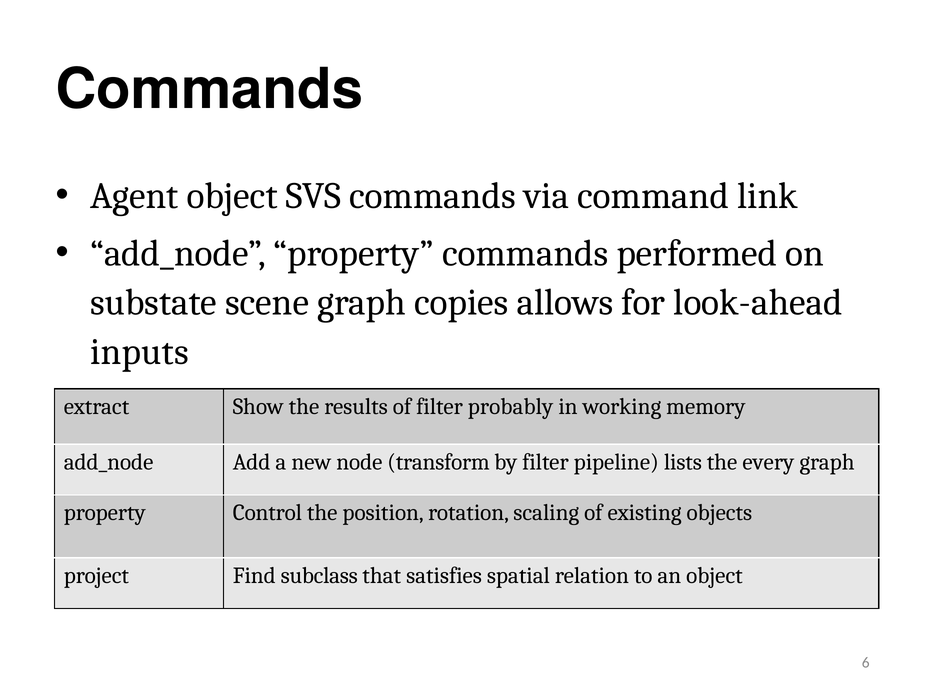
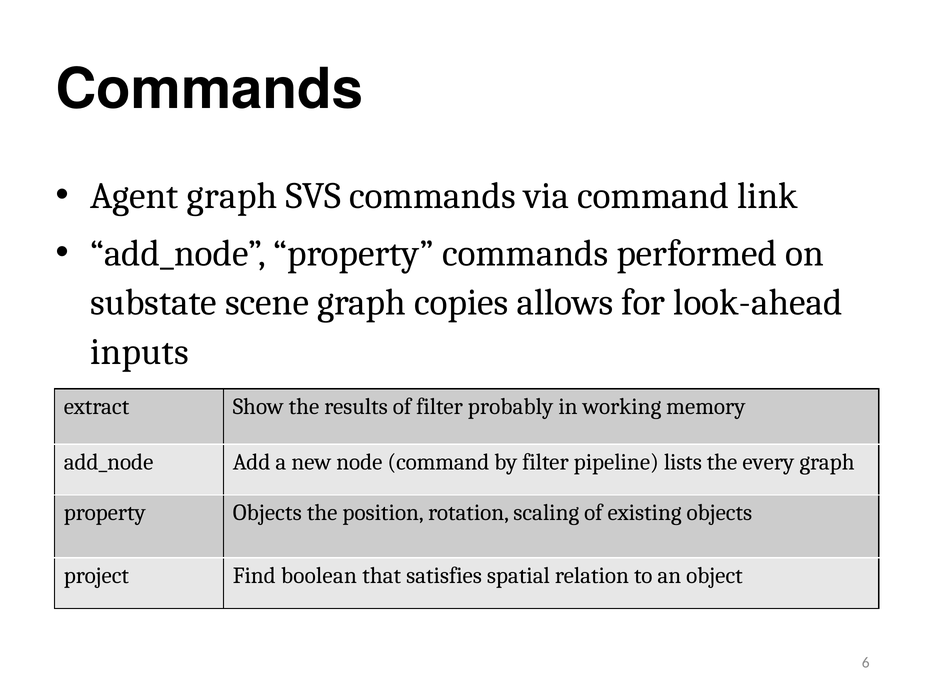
Agent object: object -> graph
node transform: transform -> command
property Control: Control -> Objects
subclass: subclass -> boolean
